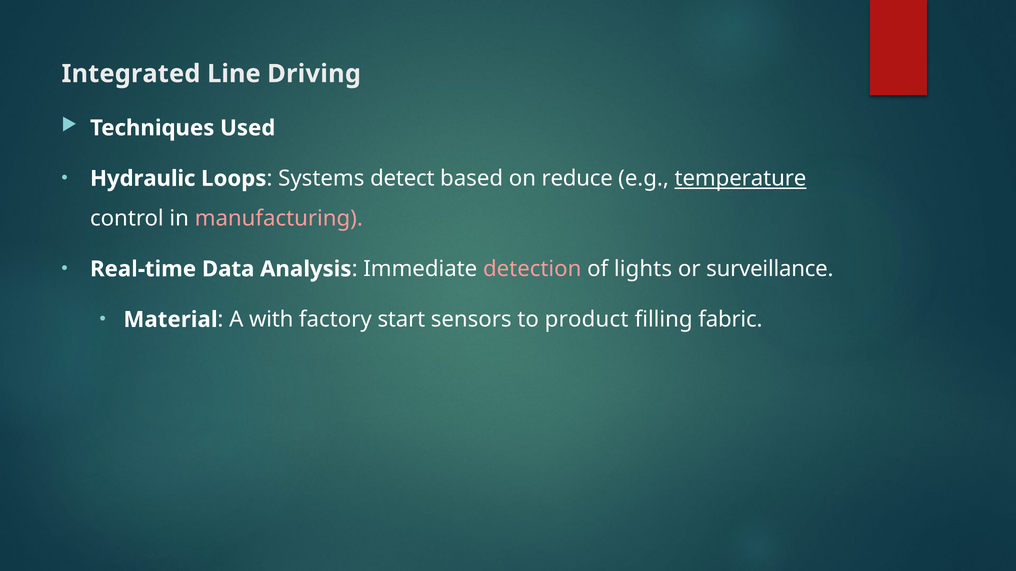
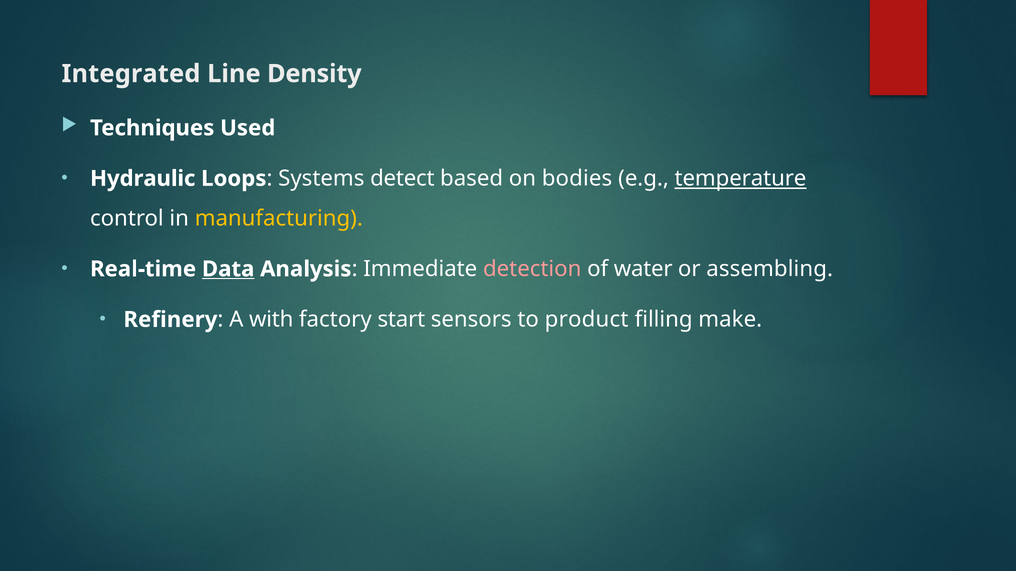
Driving: Driving -> Density
reduce: reduce -> bodies
manufacturing colour: pink -> yellow
Data underline: none -> present
lights: lights -> water
surveillance: surveillance -> assembling
Material: Material -> Refinery
fabric: fabric -> make
